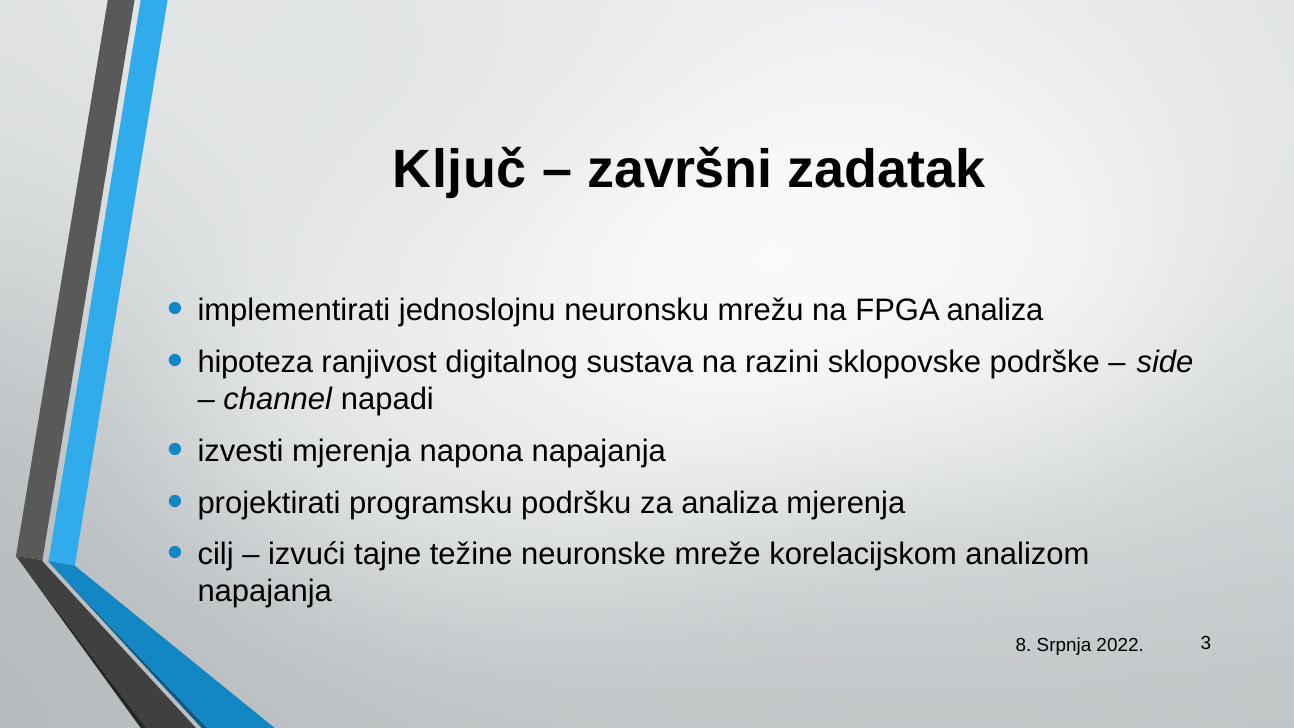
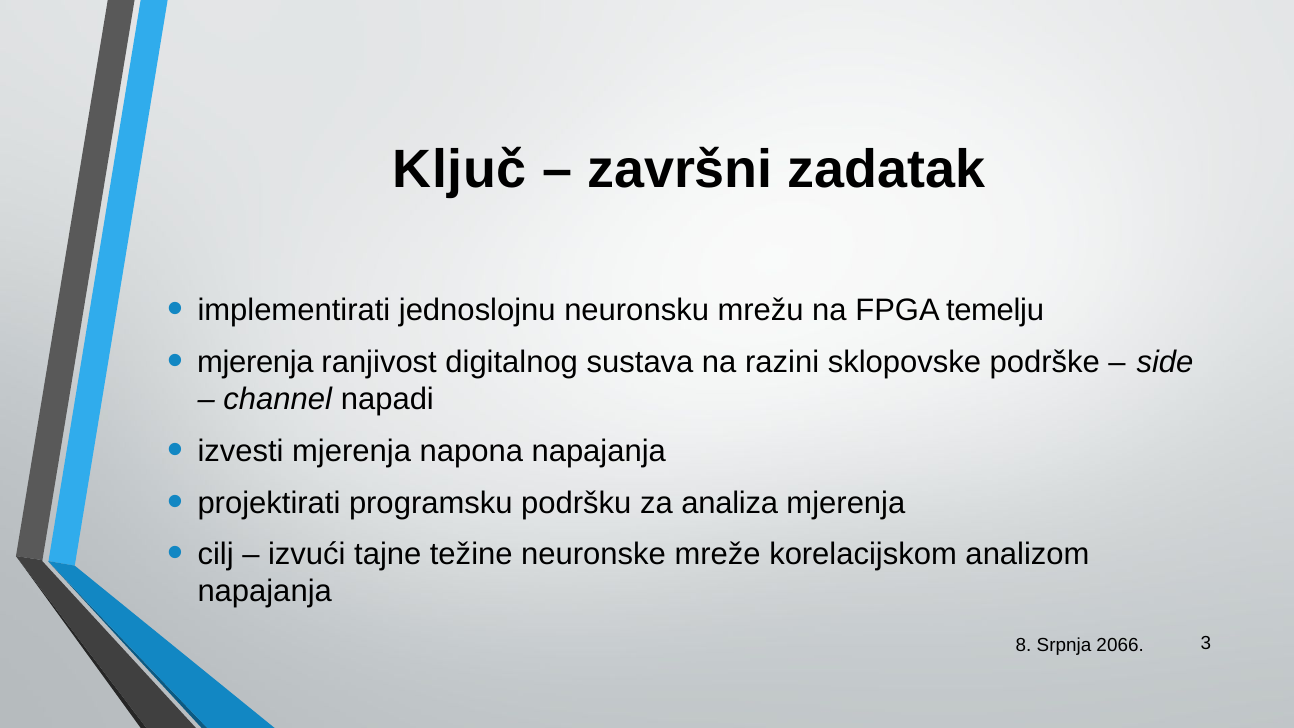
FPGA analiza: analiza -> temelju
hipoteza at (255, 362): hipoteza -> mjerenja
2022: 2022 -> 2066
